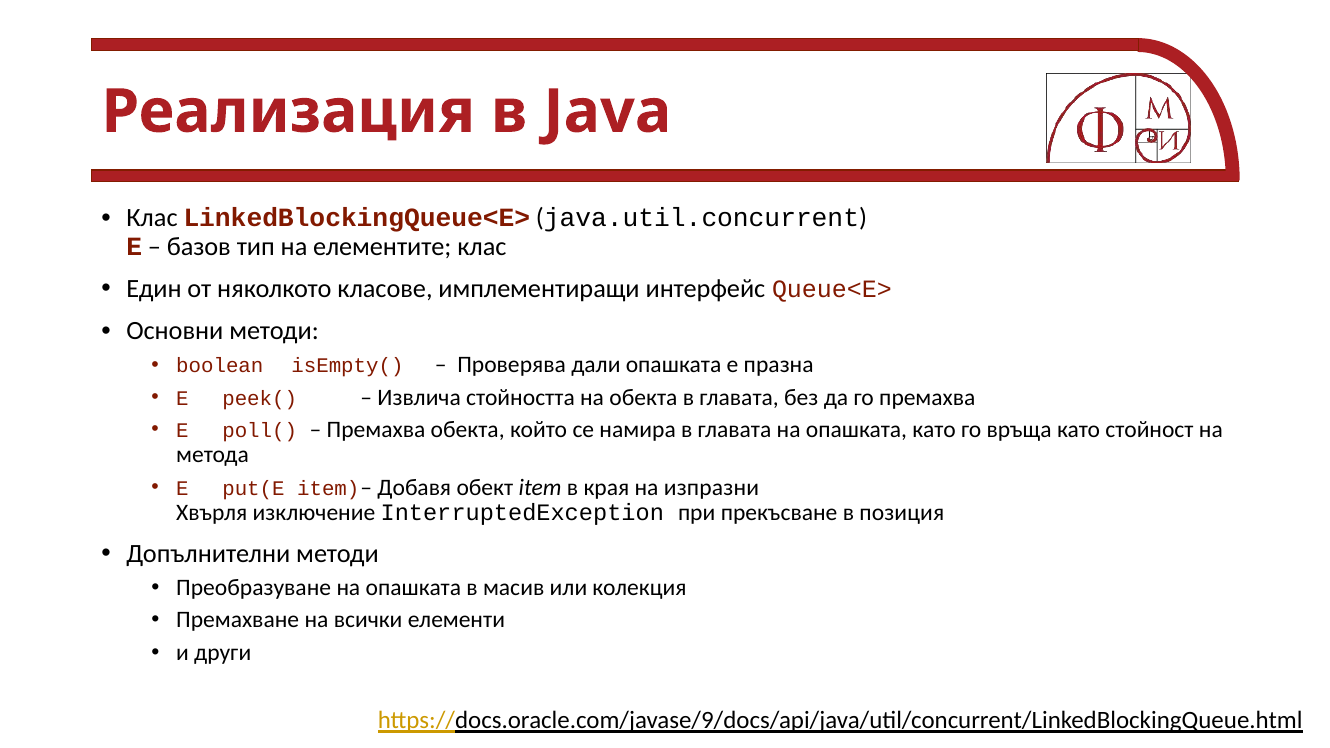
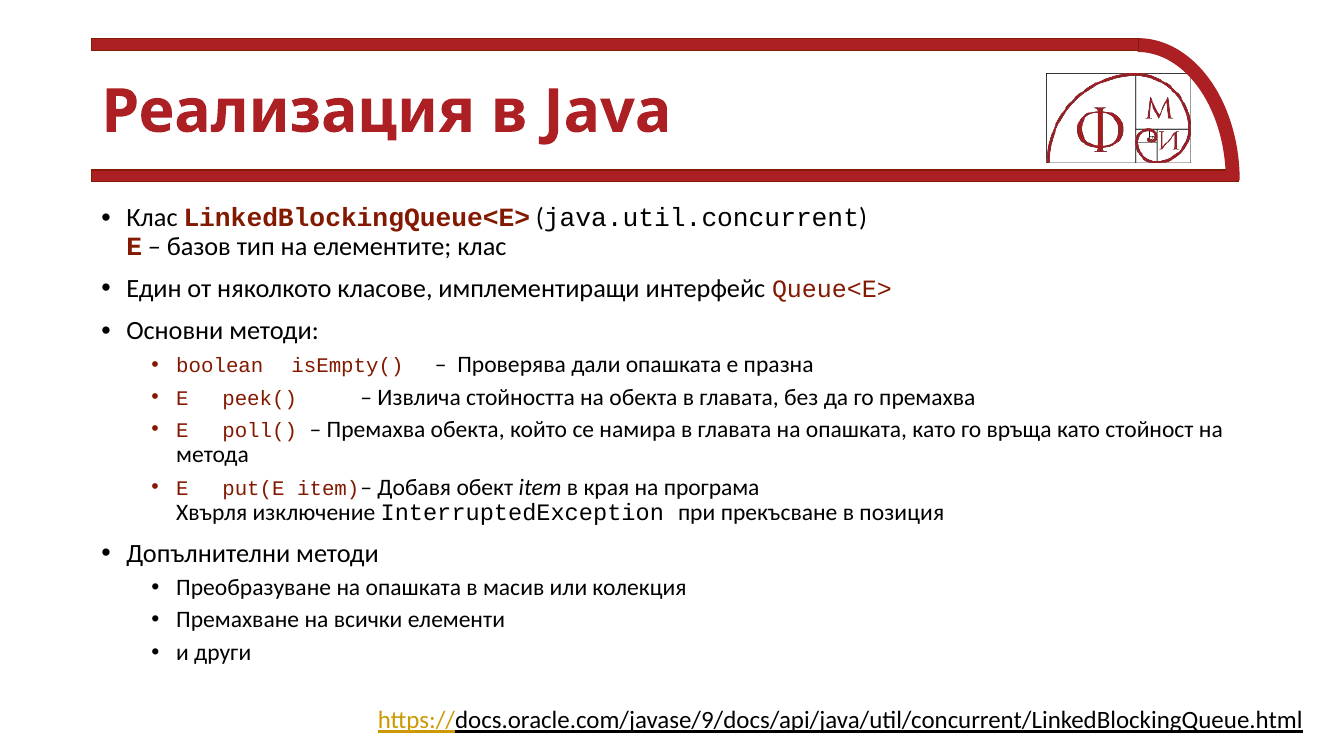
изпразни: изпразни -> програма
